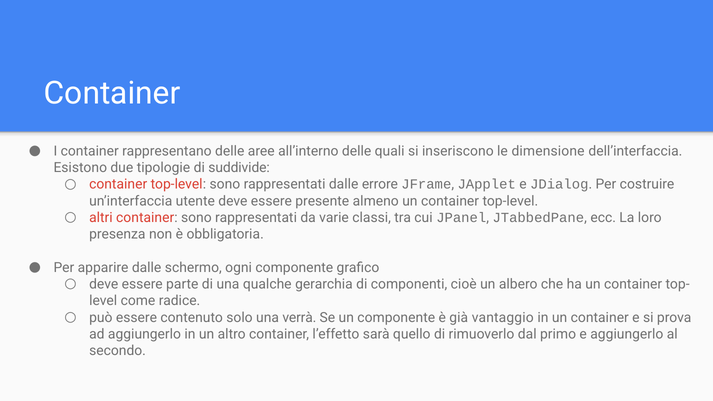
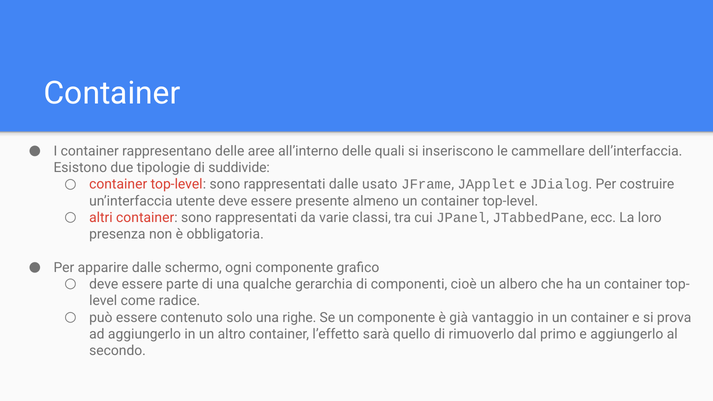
dimensione: dimensione -> cammellare
errore: errore -> usato
verrà: verrà -> righe
